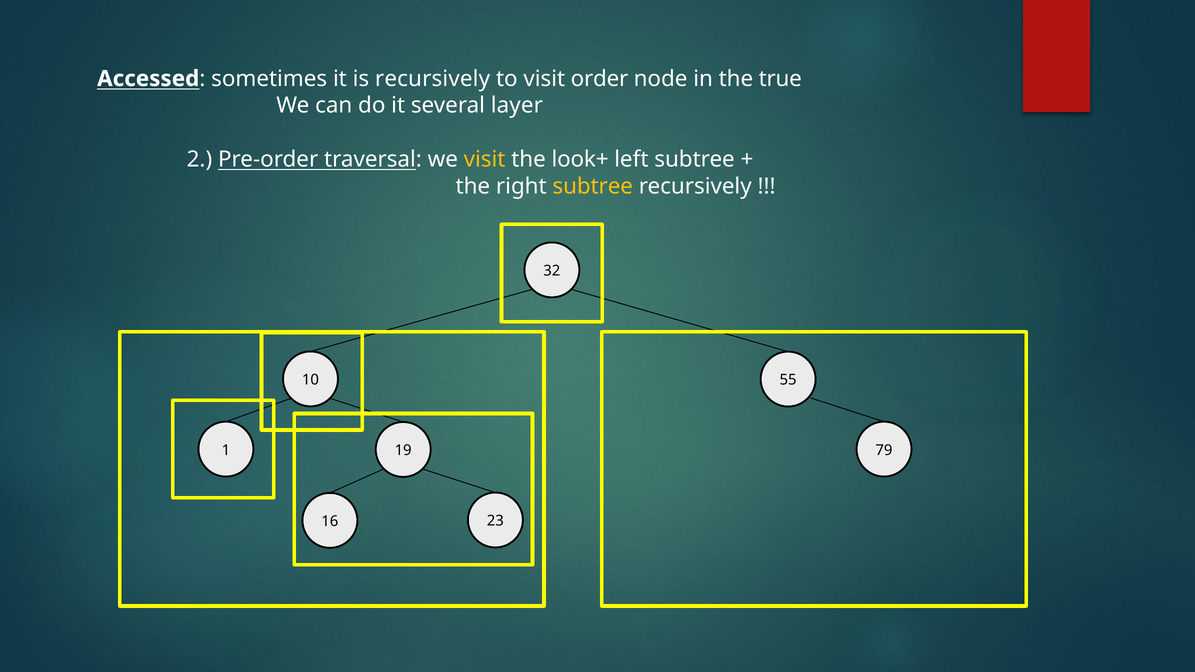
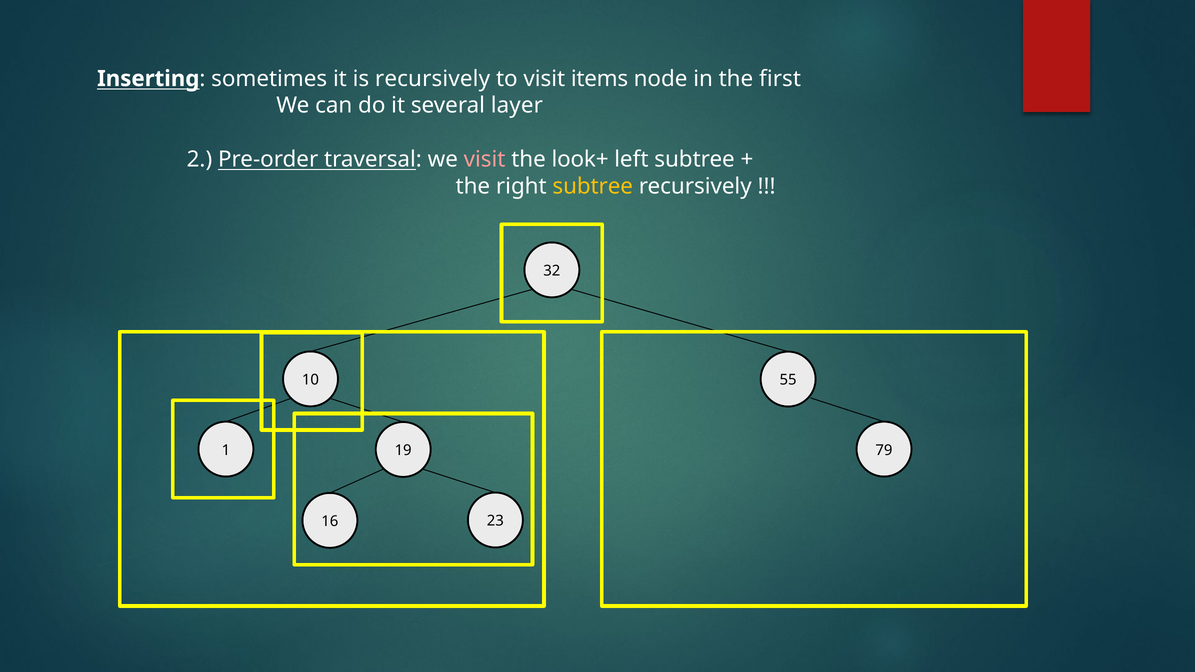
Accessed: Accessed -> Inserting
order: order -> items
true: true -> first
visit at (485, 159) colour: yellow -> pink
